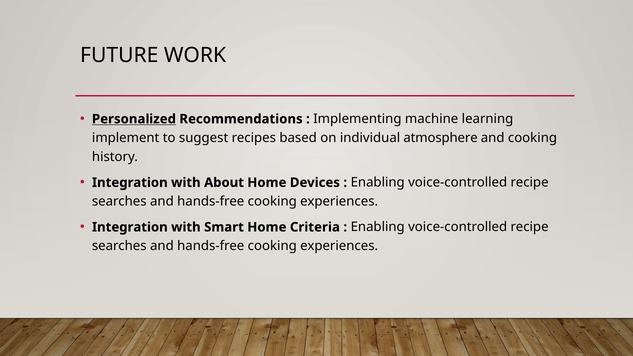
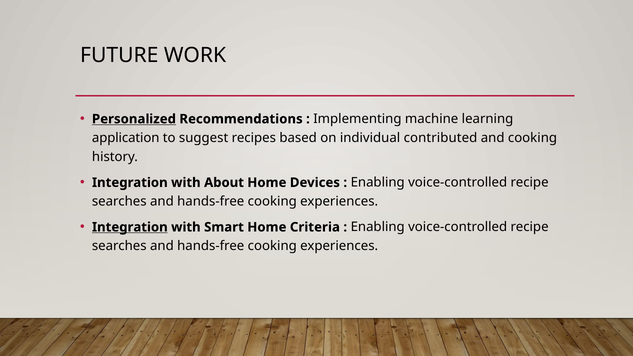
implement: implement -> application
atmosphere: atmosphere -> contributed
Integration at (130, 227) underline: none -> present
